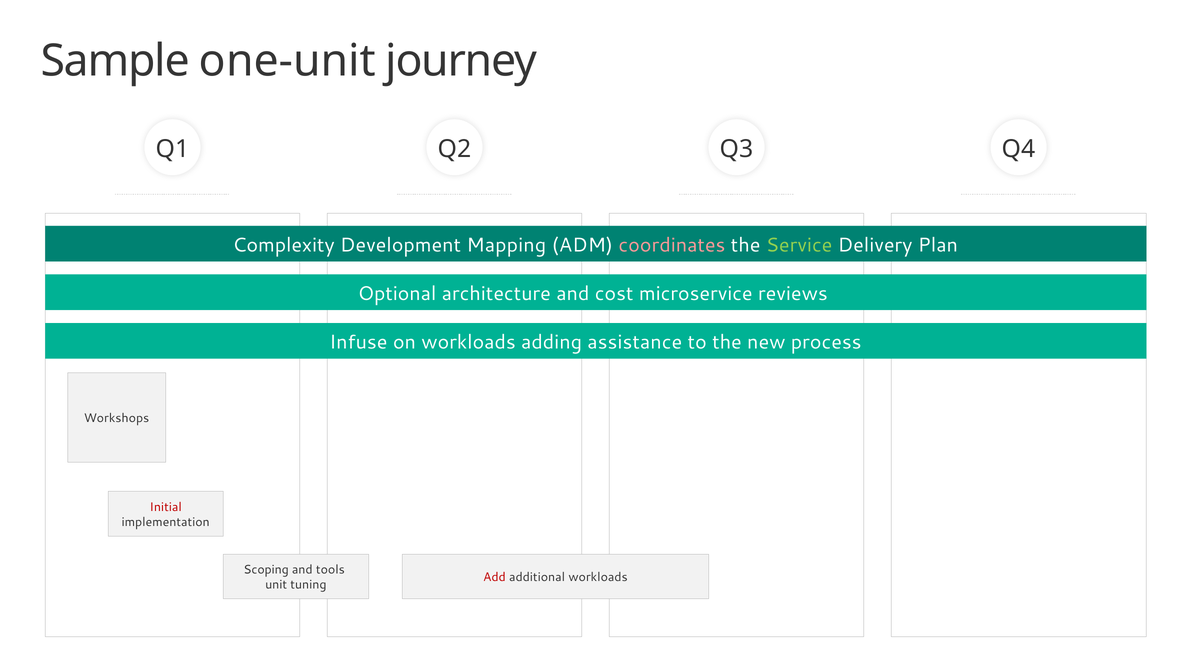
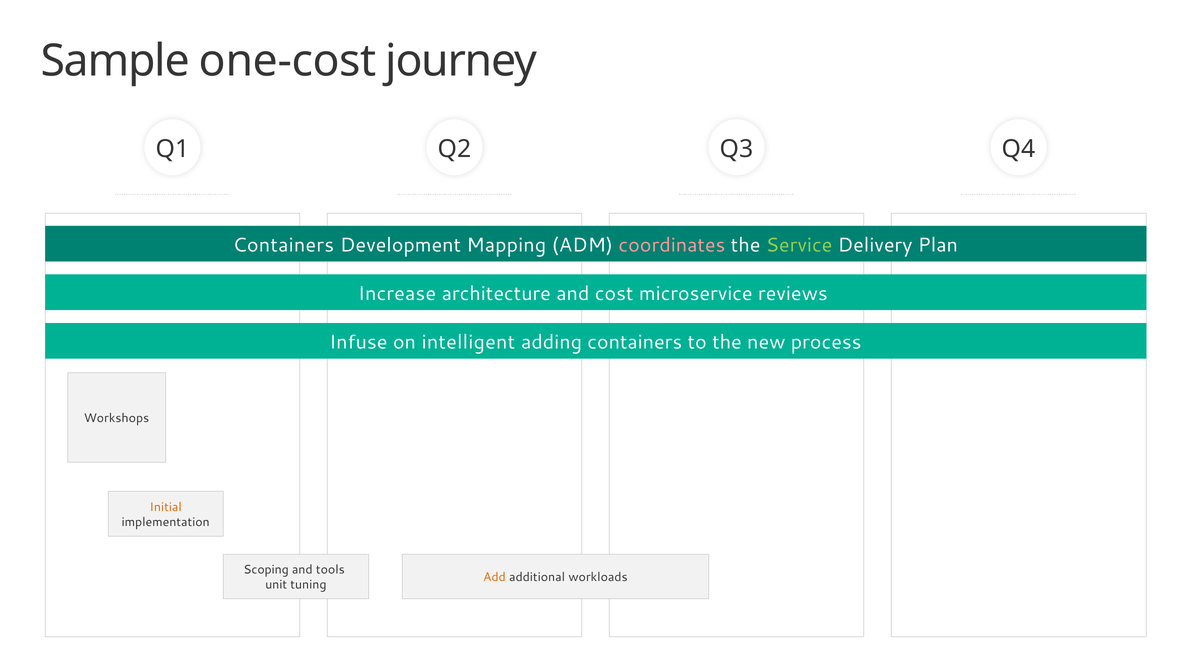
one-unit: one-unit -> one-cost
Complexity at (284, 245): Complexity -> Containers
Optional: Optional -> Increase
on workloads: workloads -> intelligent
adding assistance: assistance -> containers
Initial colour: red -> orange
Add colour: red -> orange
